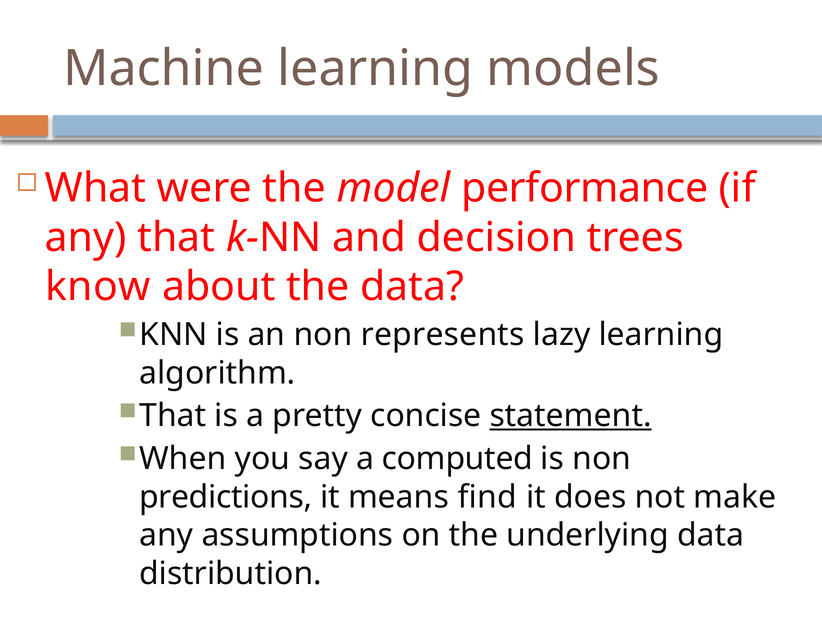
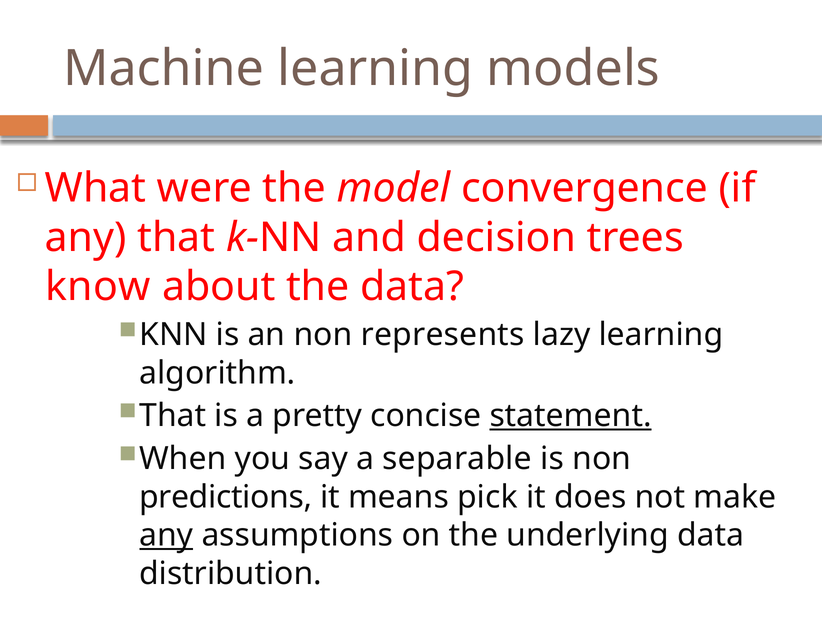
performance: performance -> convergence
computed: computed -> separable
find: find -> pick
any at (166, 535) underline: none -> present
